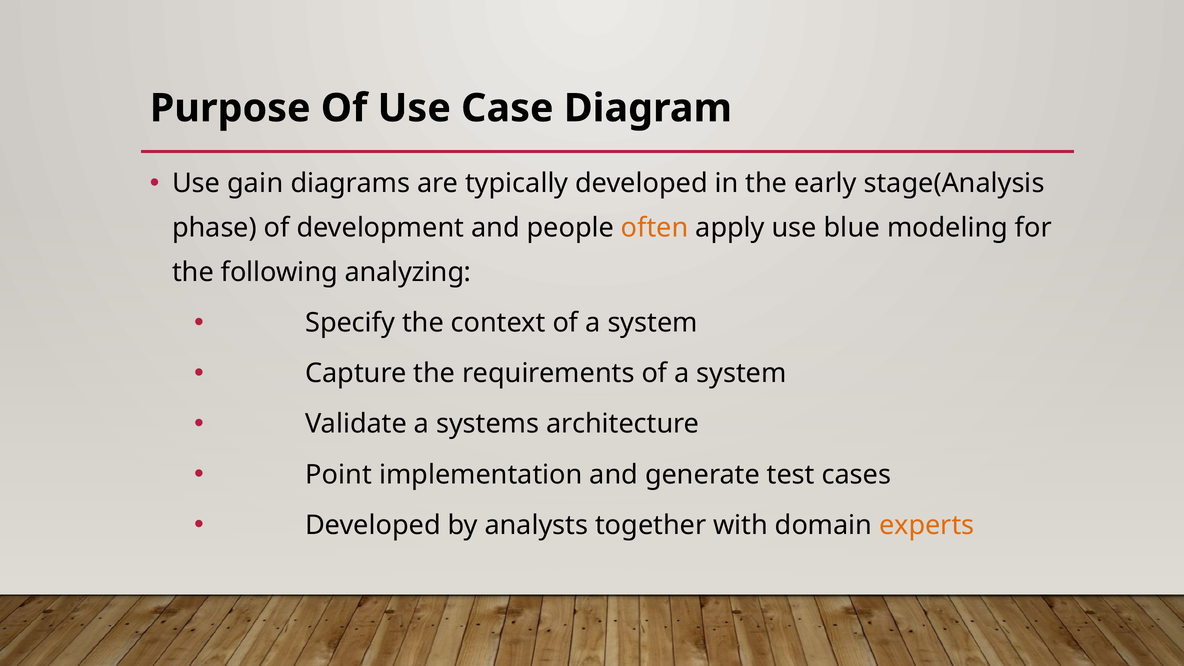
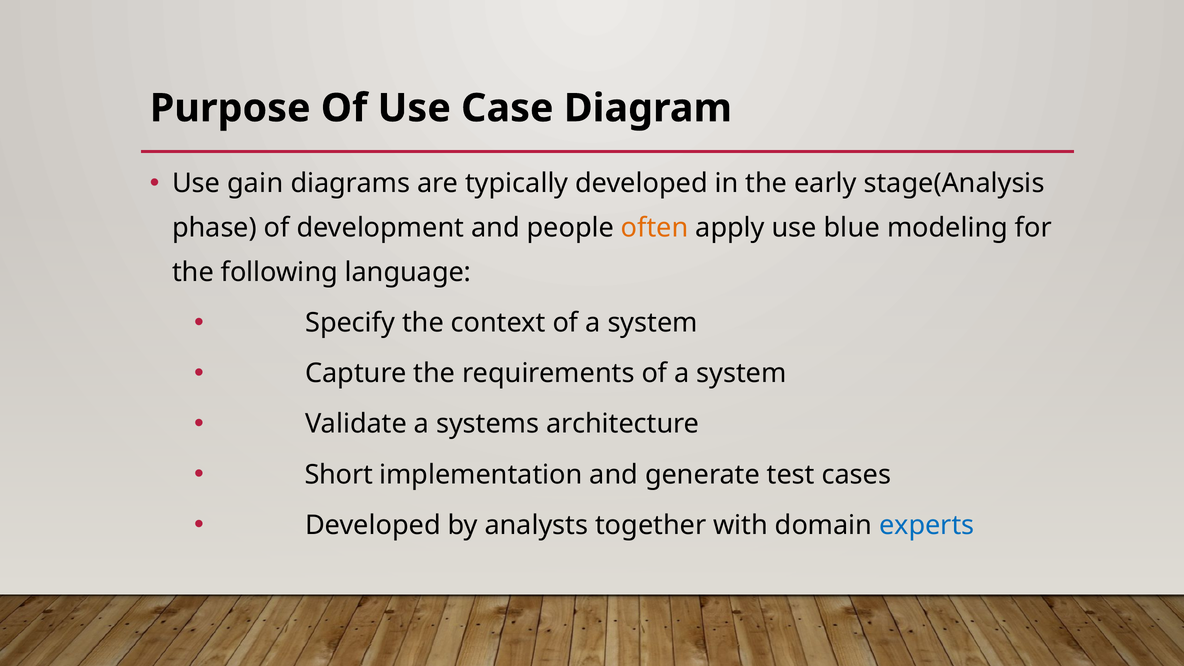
analyzing: analyzing -> language
Point: Point -> Short
experts colour: orange -> blue
